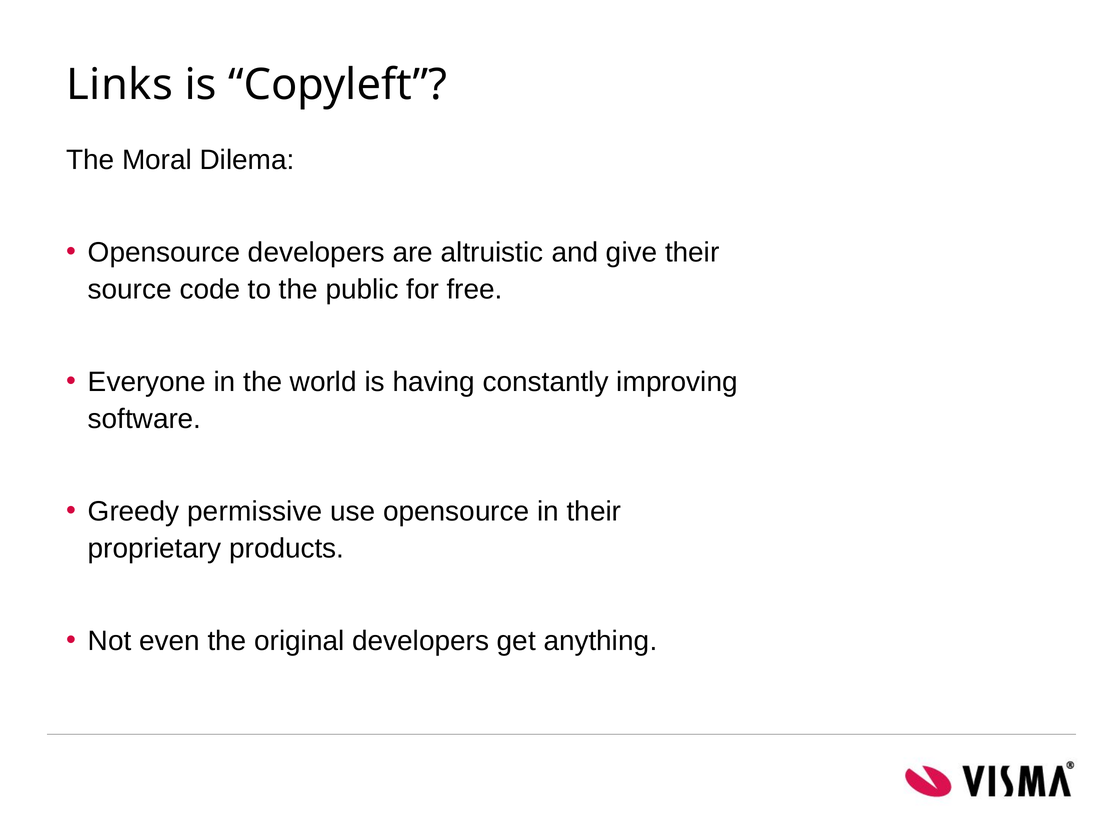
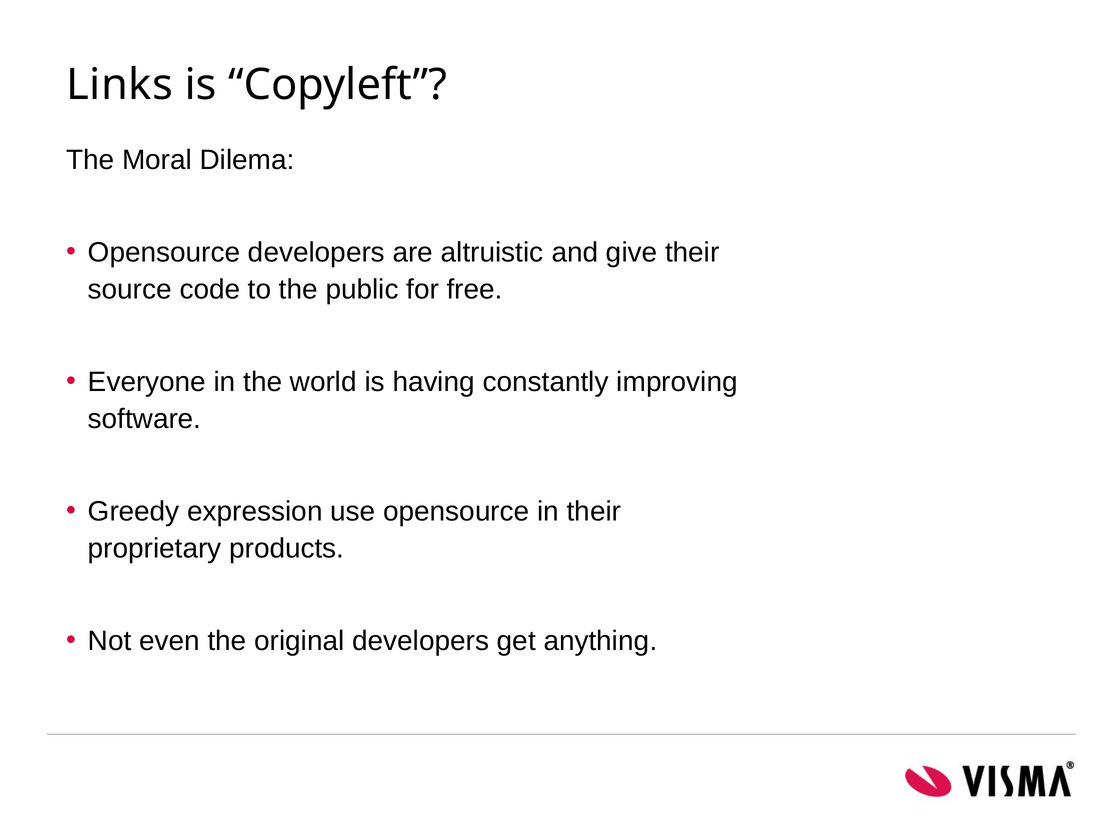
permissive: permissive -> expression
